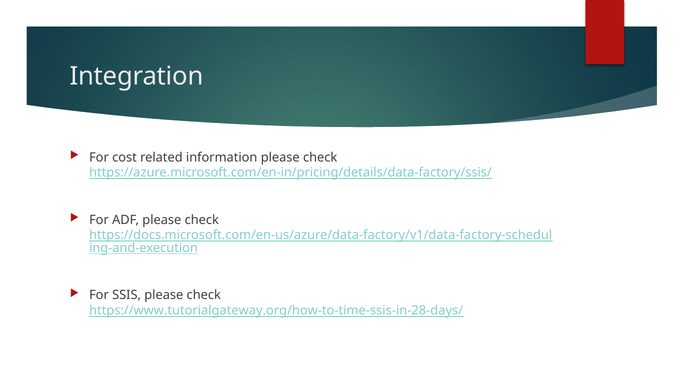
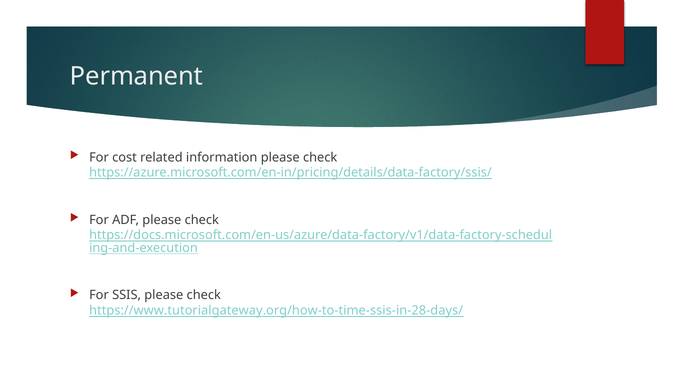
Integration: Integration -> Permanent
